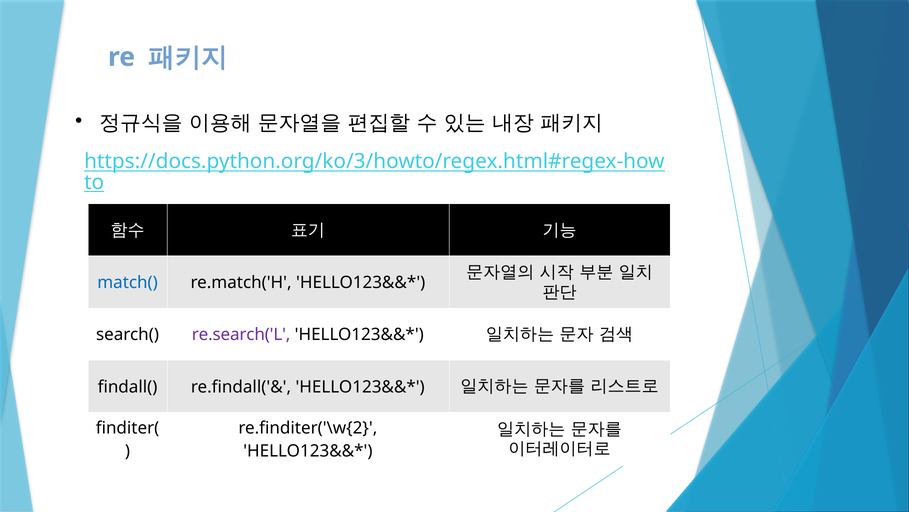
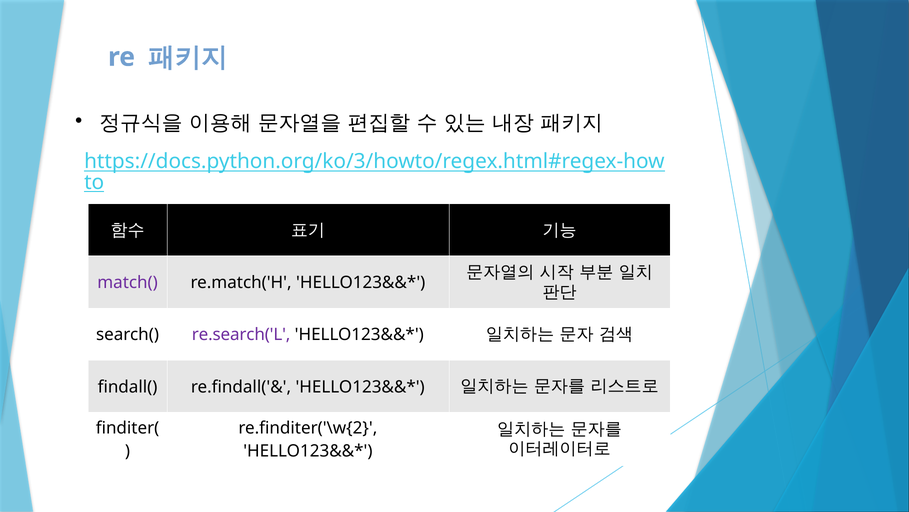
match( colour: blue -> purple
